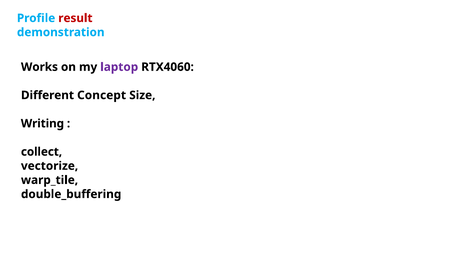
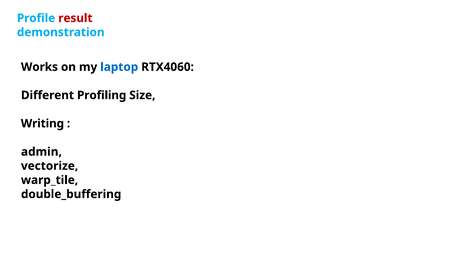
laptop colour: purple -> blue
Concept: Concept -> Profiling
collect: collect -> admin
